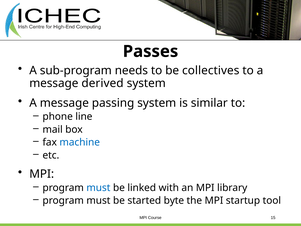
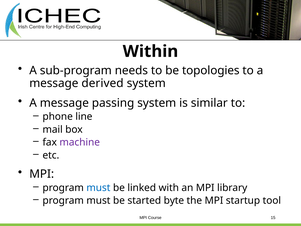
Passes: Passes -> Within
collectives: collectives -> topologies
machine colour: blue -> purple
